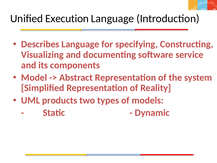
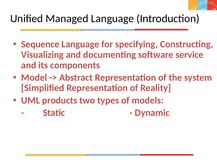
Execution: Execution -> Managed
Describes: Describes -> Sequence
